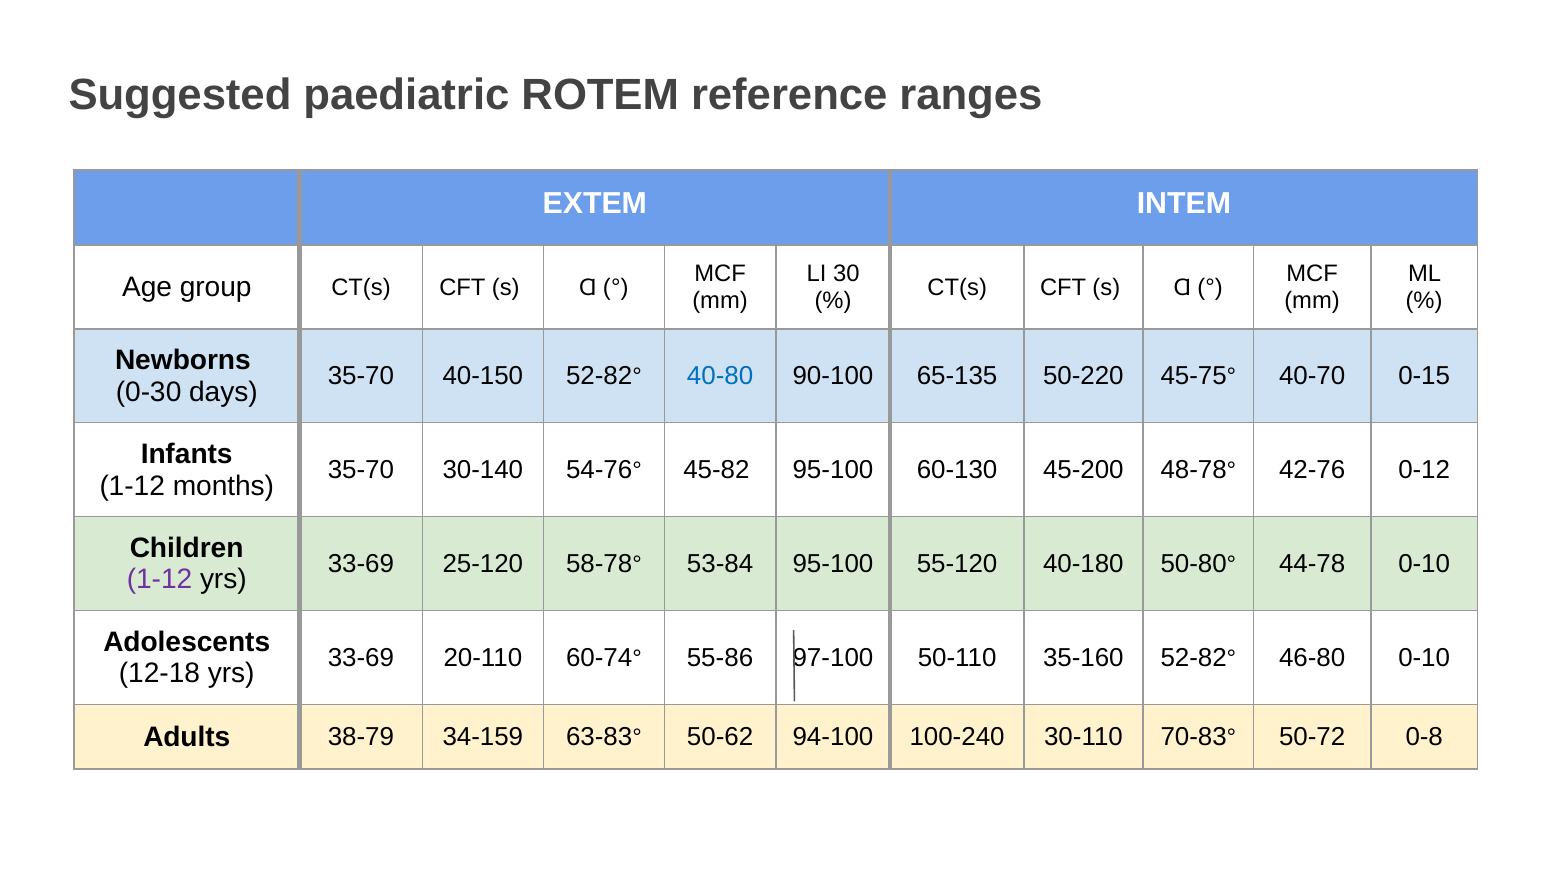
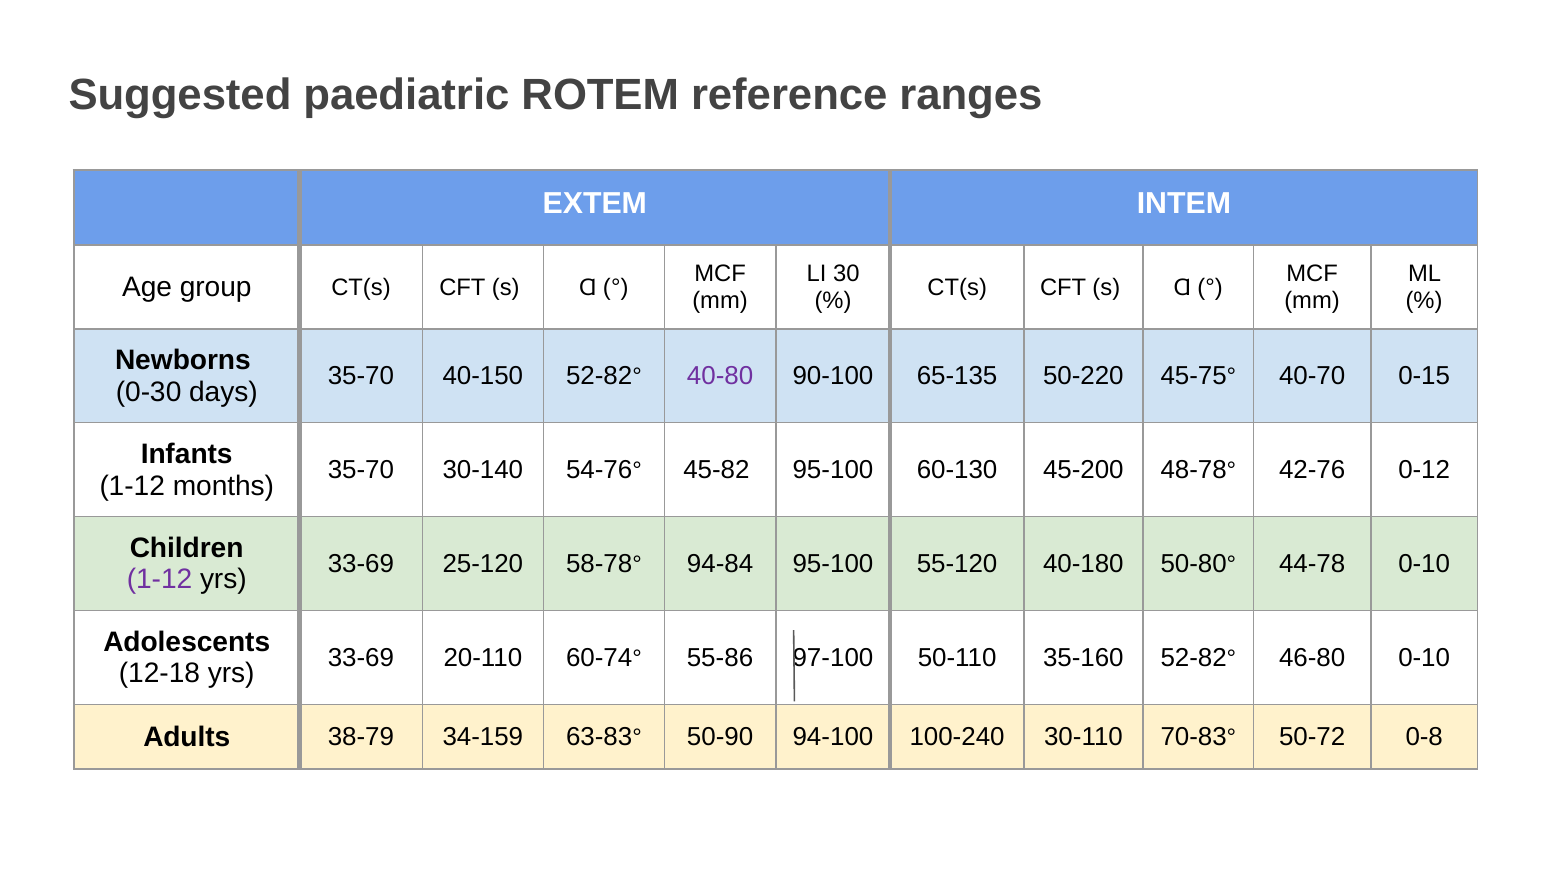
40-80 colour: blue -> purple
53-84: 53-84 -> 94-84
50-62: 50-62 -> 50-90
